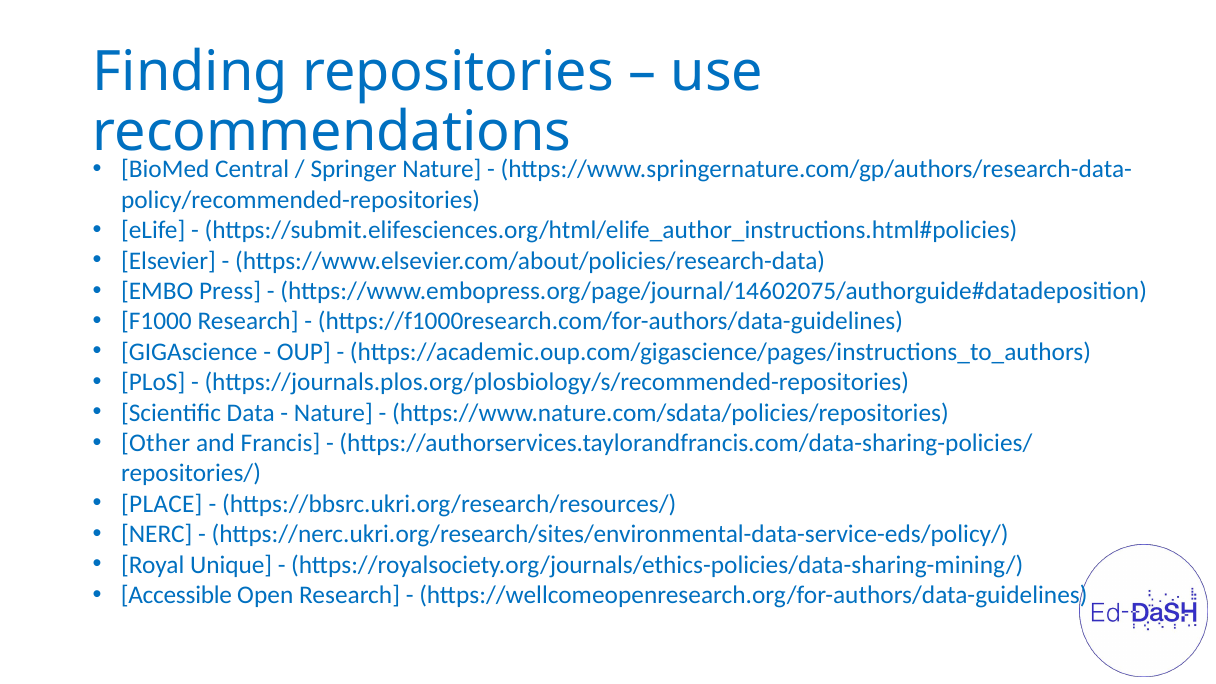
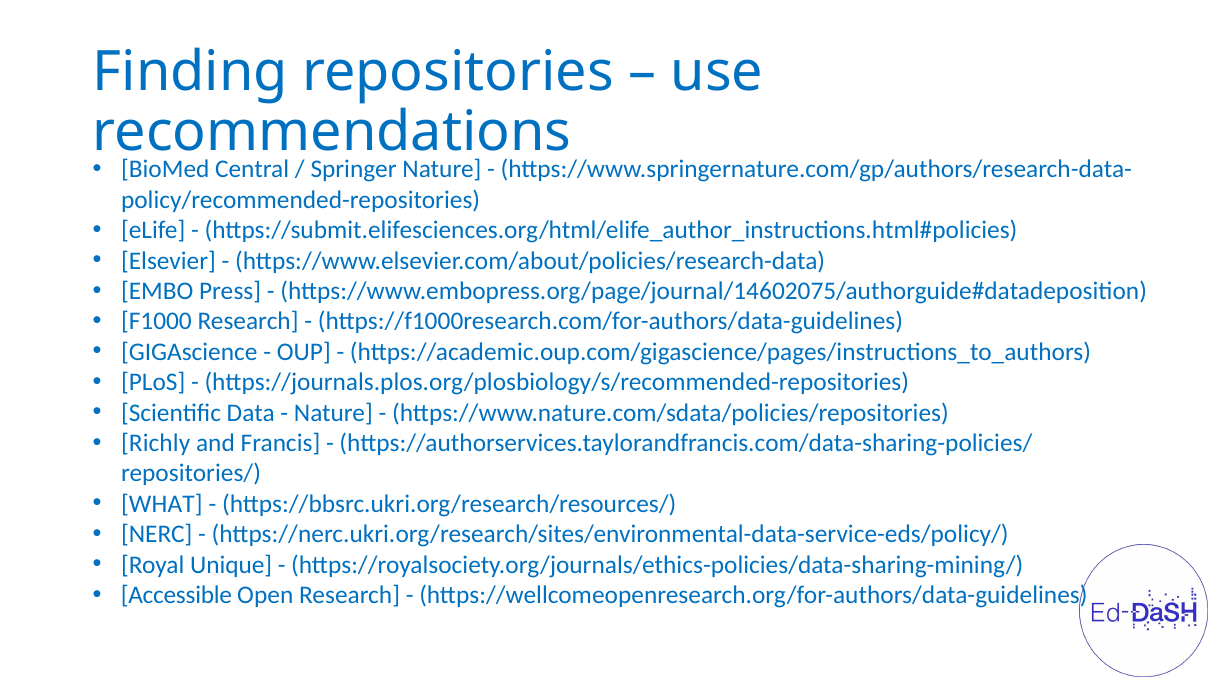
Other: Other -> Richly
PLACE: PLACE -> WHAT
